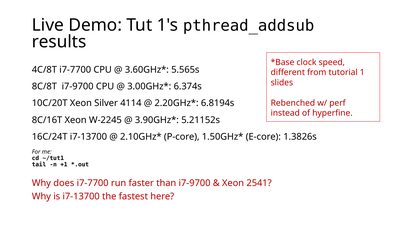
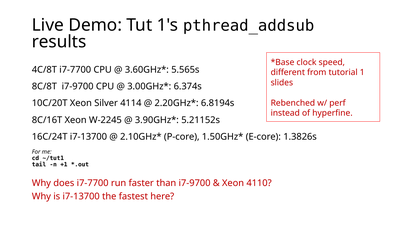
2541: 2541 -> 4110
